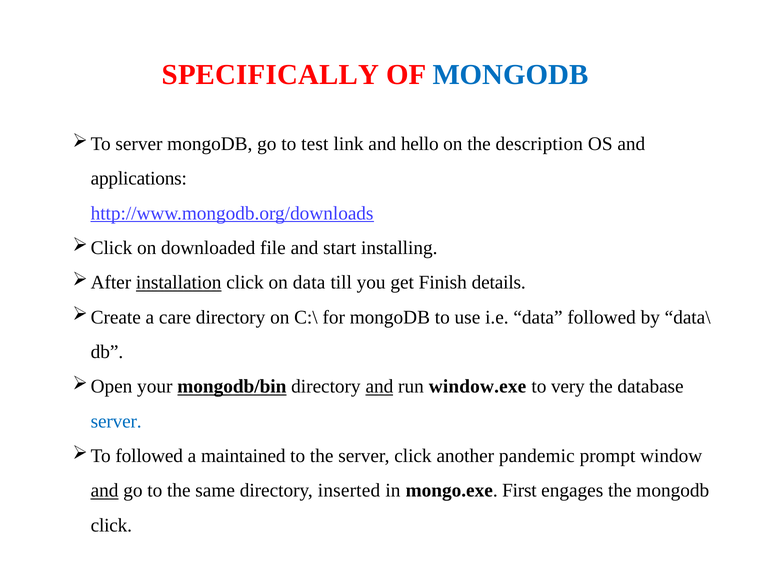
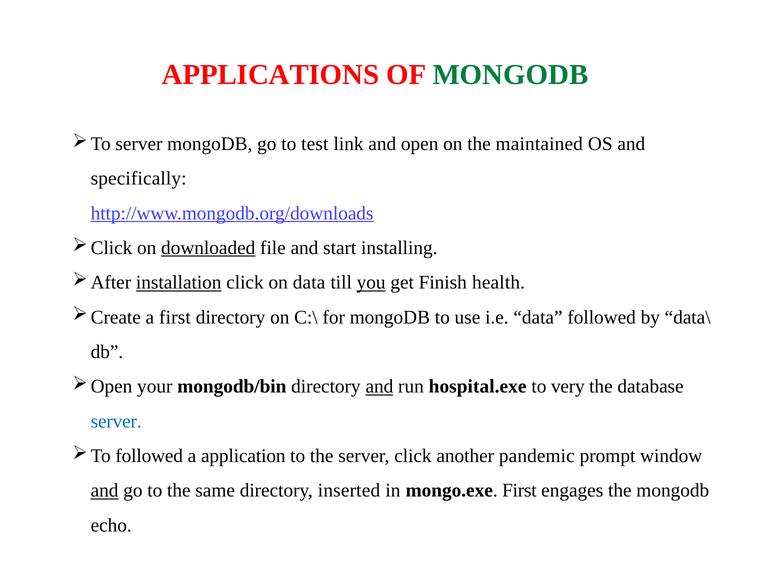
SPECIFICALLY: SPECIFICALLY -> APPLICATIONS
MONGODB at (510, 75) colour: blue -> green
hello: hello -> open
description: description -> maintained
applications: applications -> specifically
downloaded underline: none -> present
you underline: none -> present
details: details -> health
a care: care -> first
mongodb/bin underline: present -> none
window.exe: window.exe -> hospital.exe
maintained: maintained -> application
click at (111, 526): click -> echo
